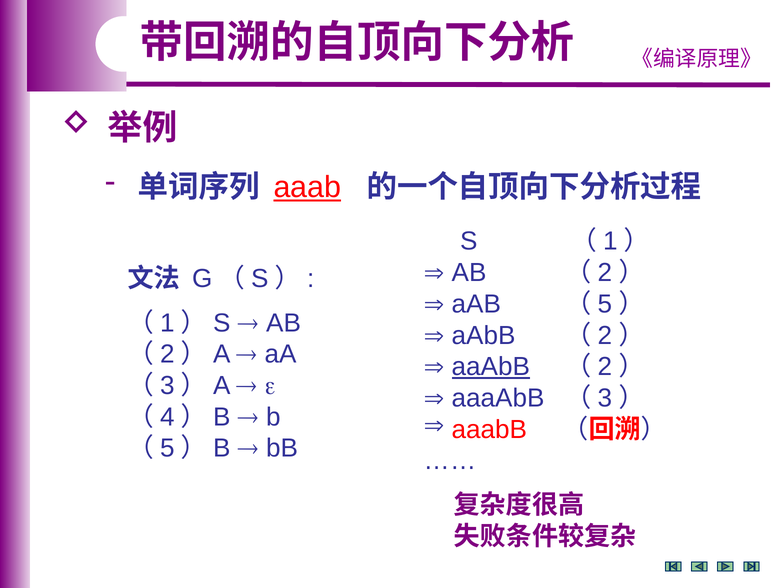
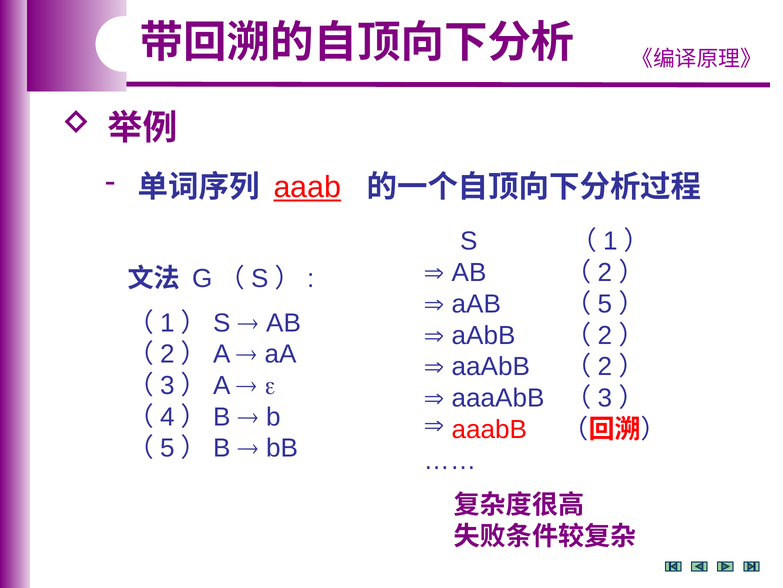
aaAbB at (491, 366) underline: present -> none
